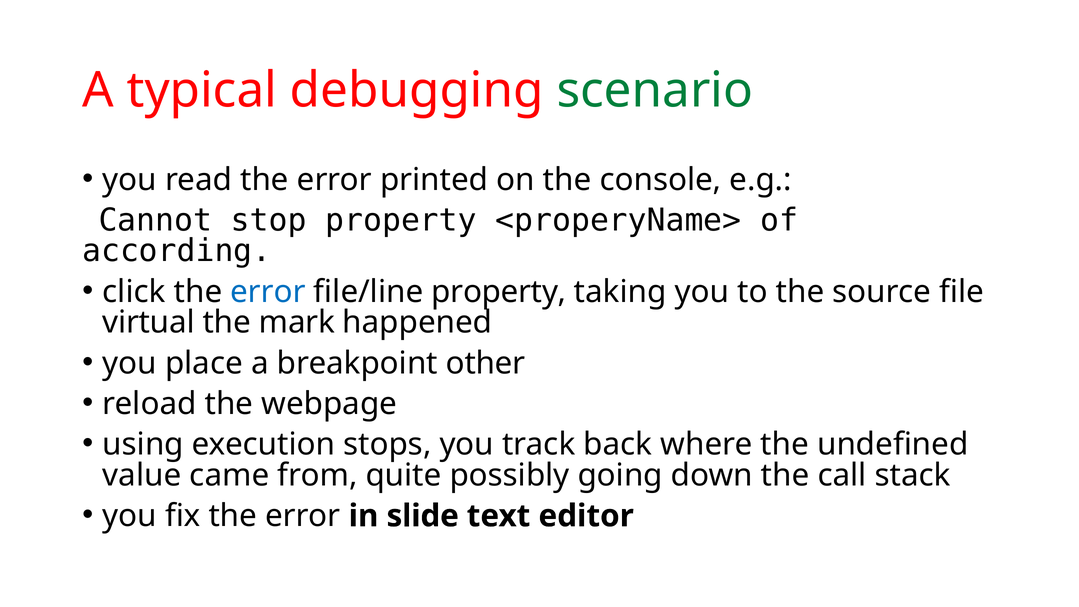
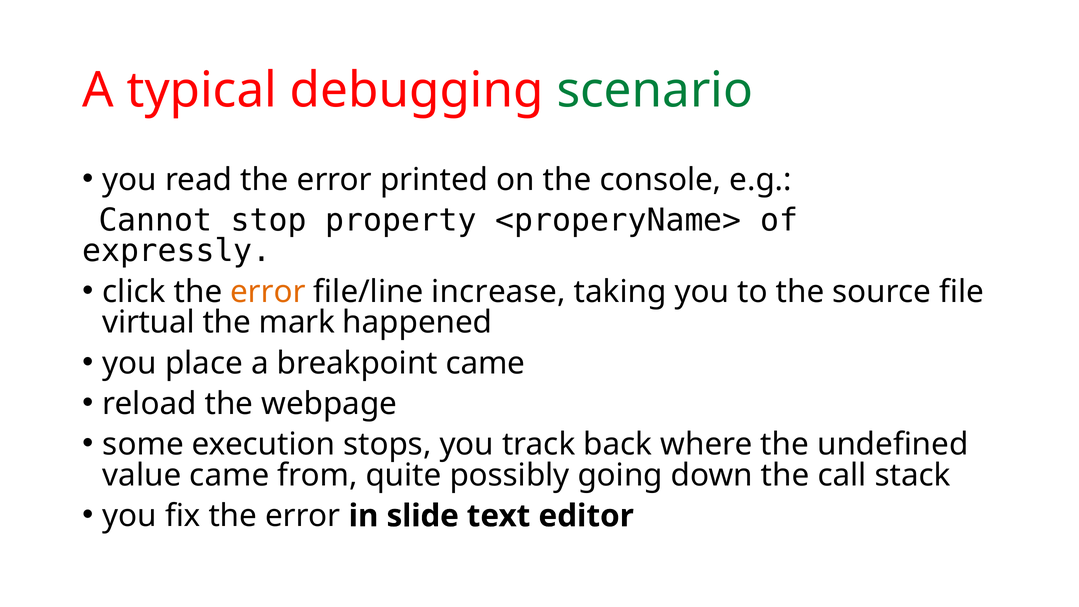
according: according -> expressly
error at (268, 292) colour: blue -> orange
file/line property: property -> increase
breakpoint other: other -> came
using: using -> some
